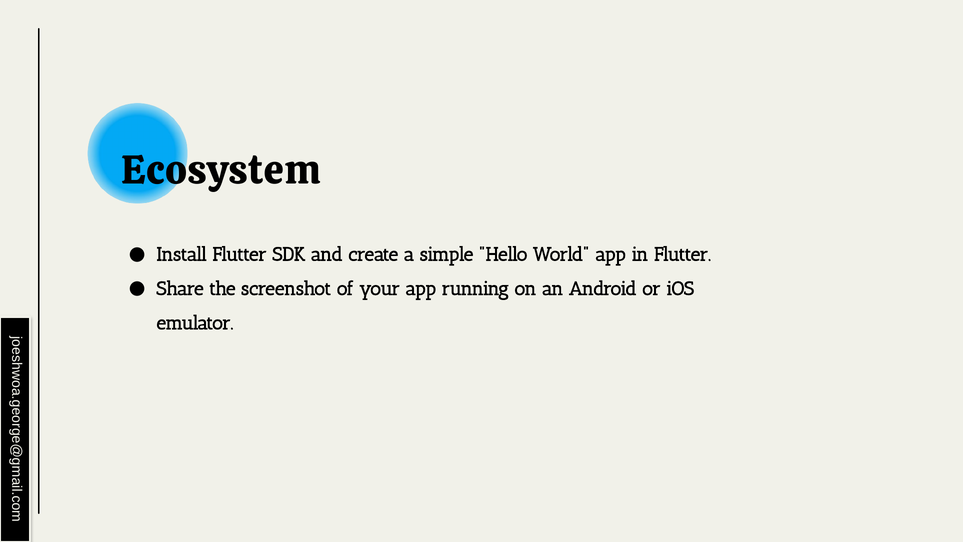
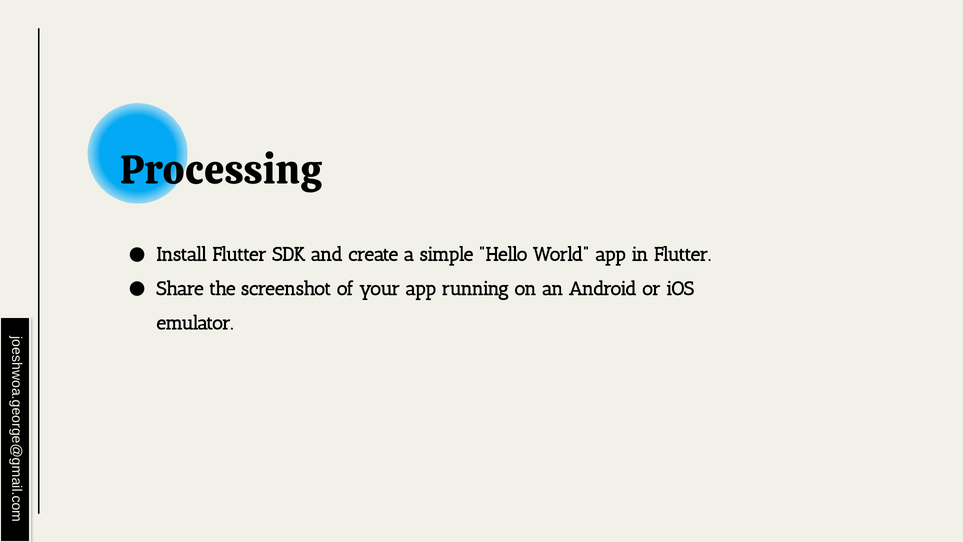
Ecosystem: Ecosystem -> Processing
